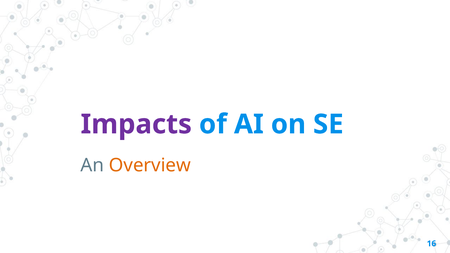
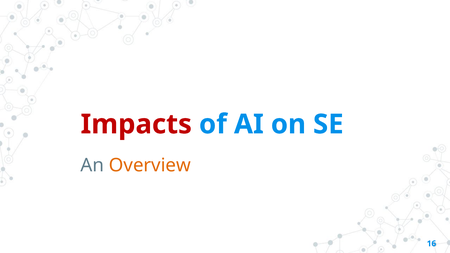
Impacts colour: purple -> red
